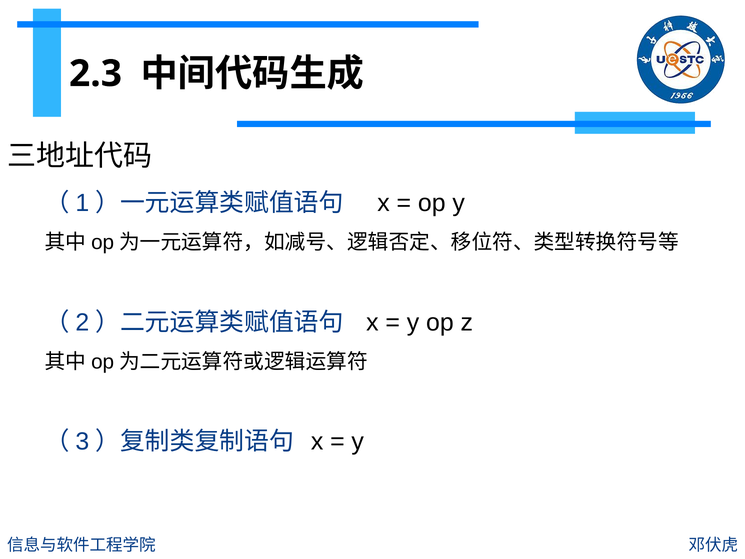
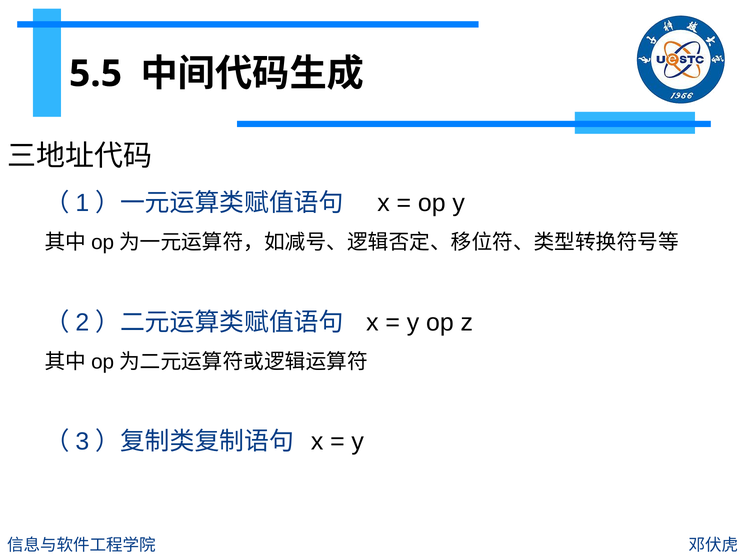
2.3: 2.3 -> 5.5
